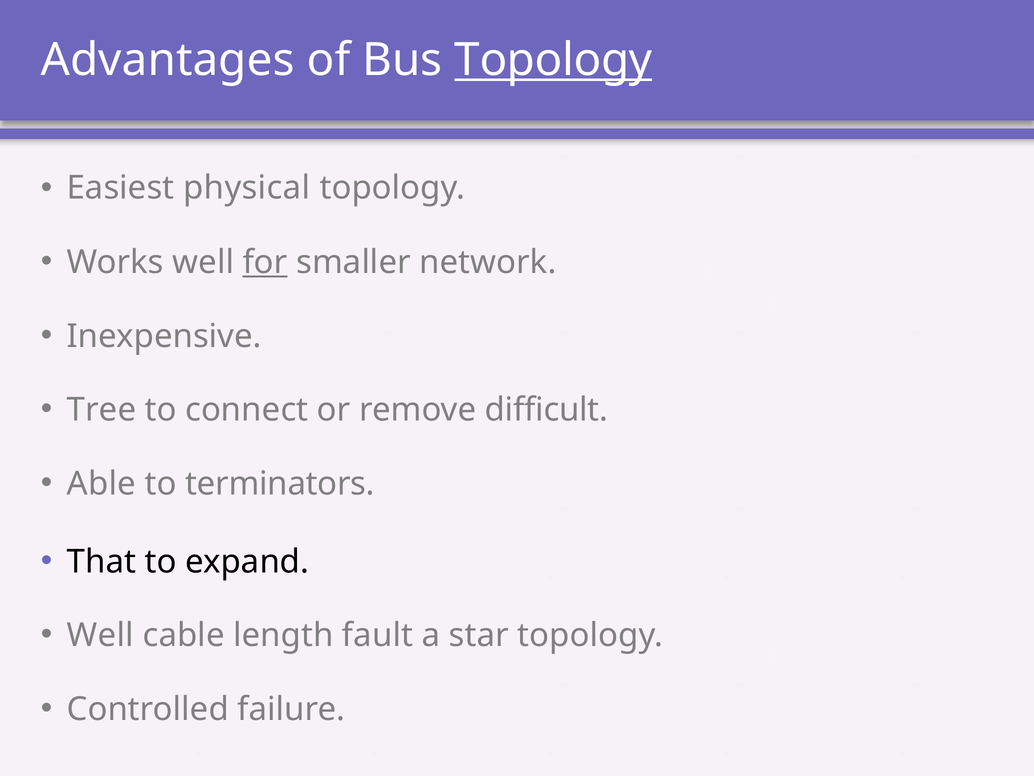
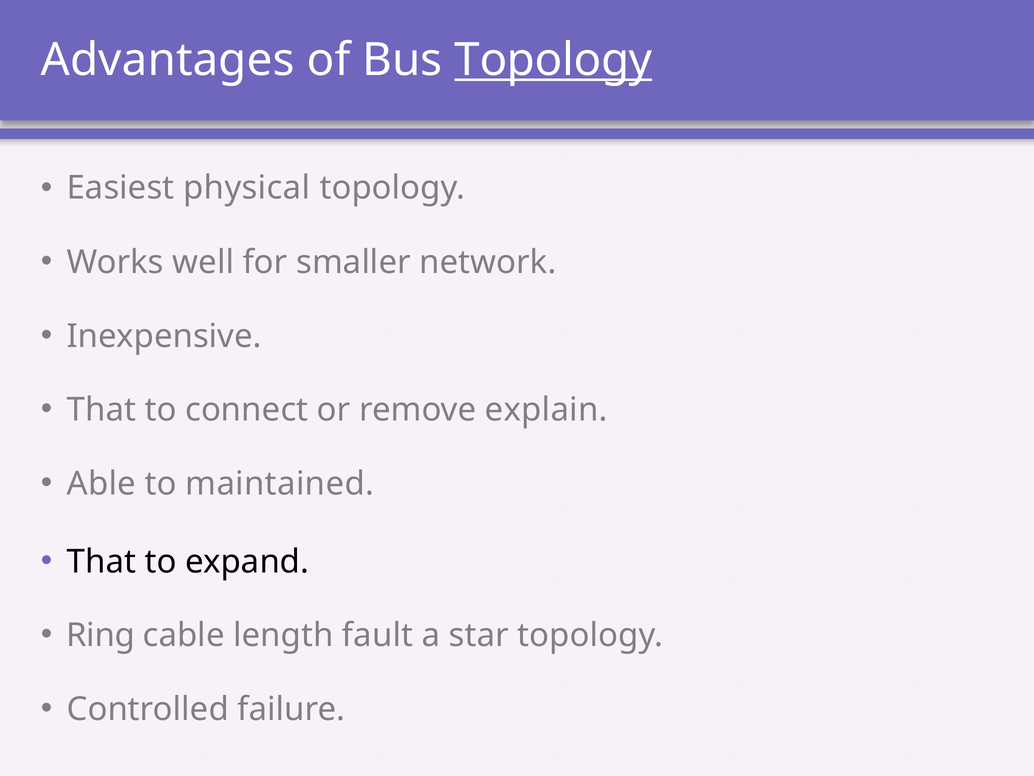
for underline: present -> none
Tree at (101, 410): Tree -> That
difficult: difficult -> explain
terminators: terminators -> maintained
Well at (100, 635): Well -> Ring
